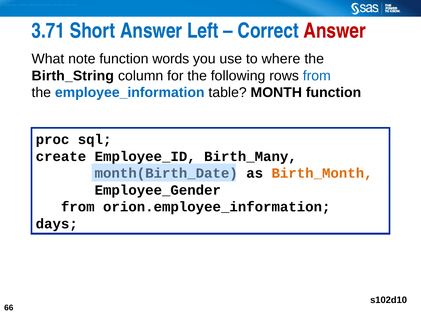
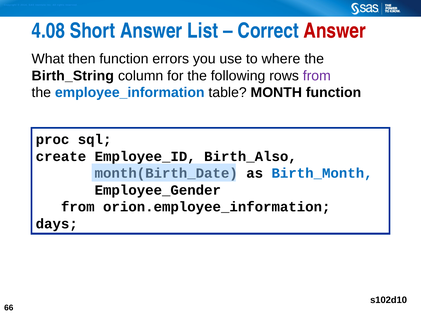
3.71: 3.71 -> 4.08
Left: Left -> List
note: note -> then
words: words -> errors
from at (317, 76) colour: blue -> purple
Birth_Many: Birth_Many -> Birth_Also
Birth_Month colour: orange -> blue
